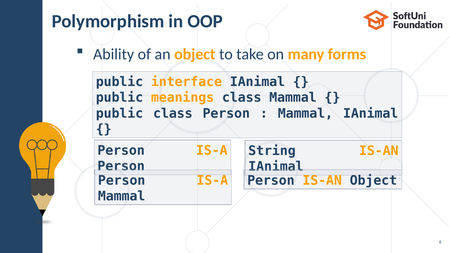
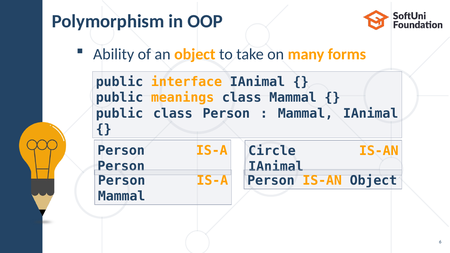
String: String -> Circle
